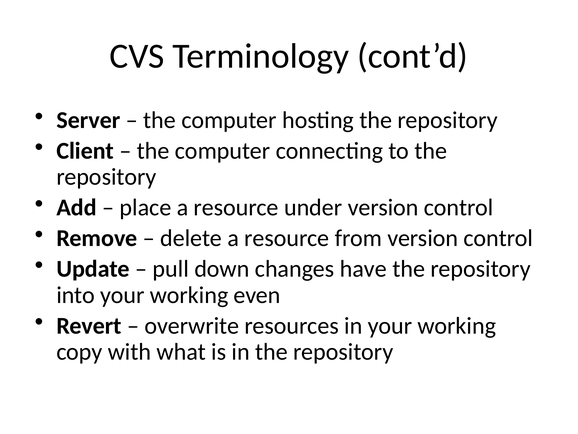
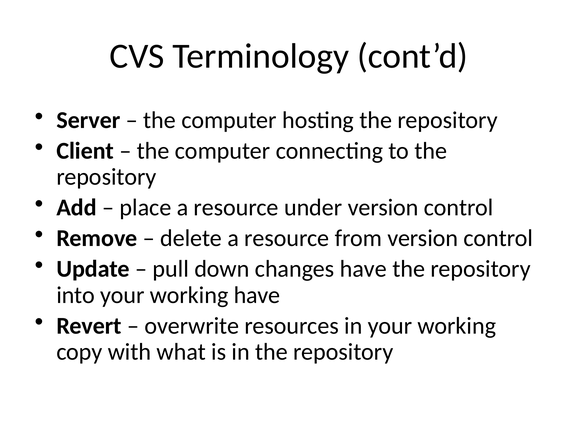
working even: even -> have
